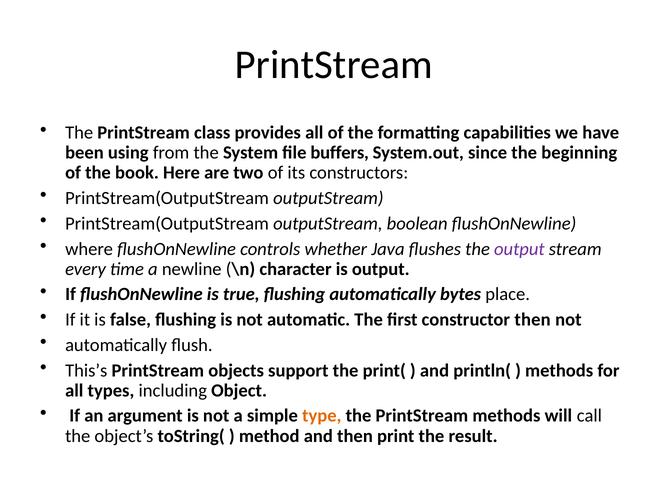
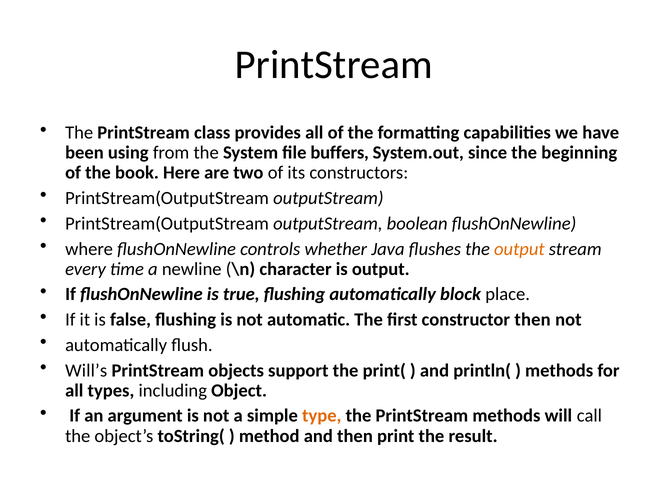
output at (519, 249) colour: purple -> orange
bytes: bytes -> block
This’s: This’s -> Will’s
